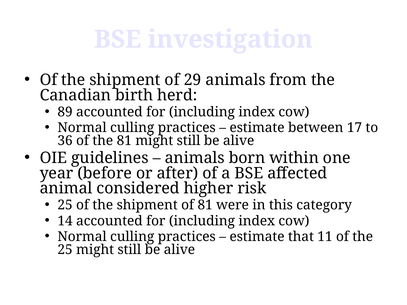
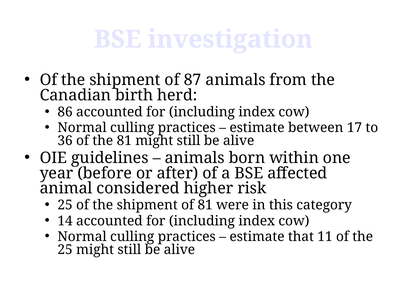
29: 29 -> 87
89: 89 -> 86
